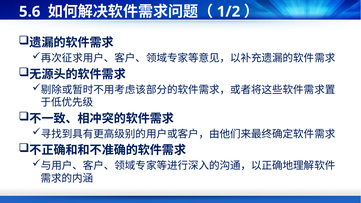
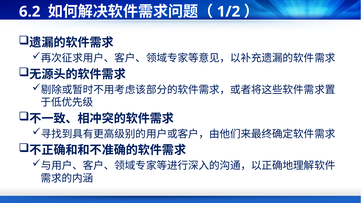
5.6: 5.6 -> 6.2
